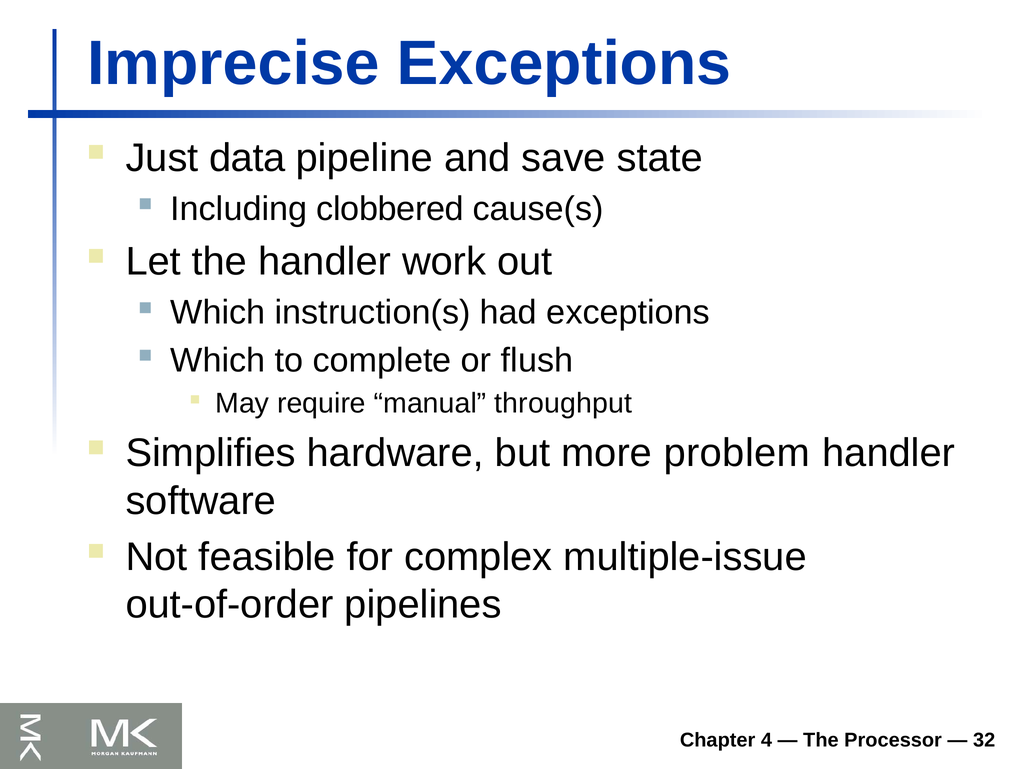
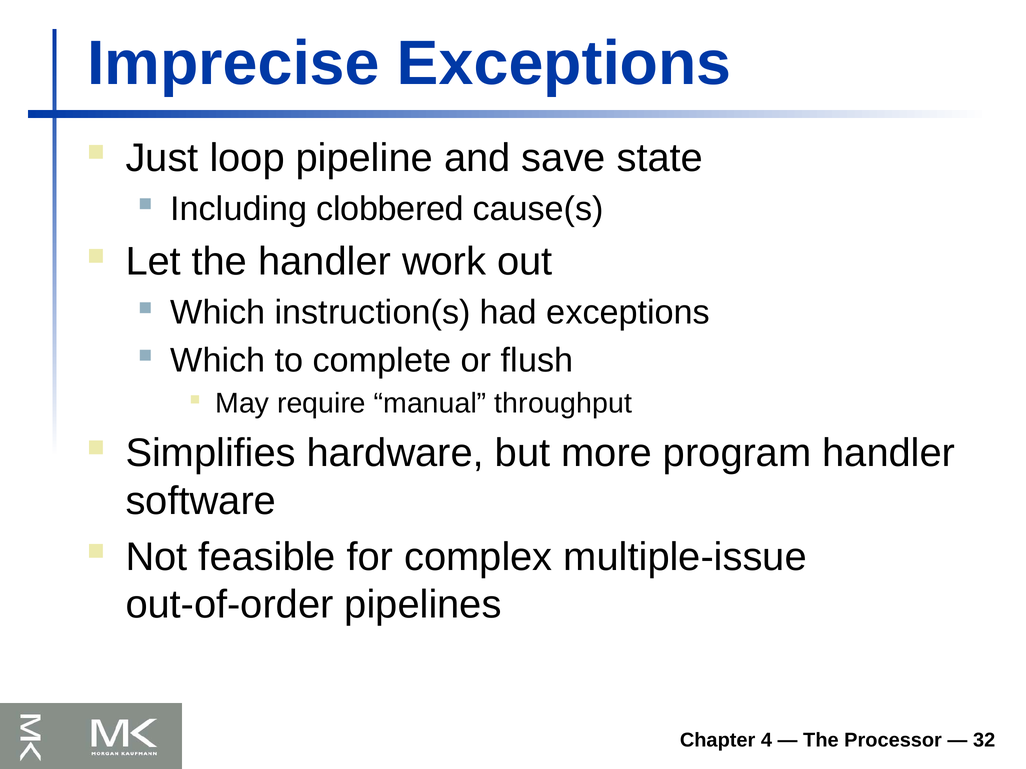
data: data -> loop
problem: problem -> program
